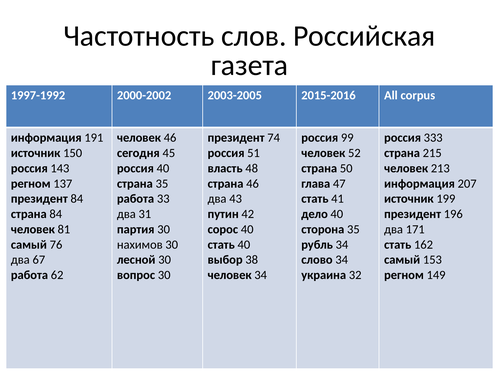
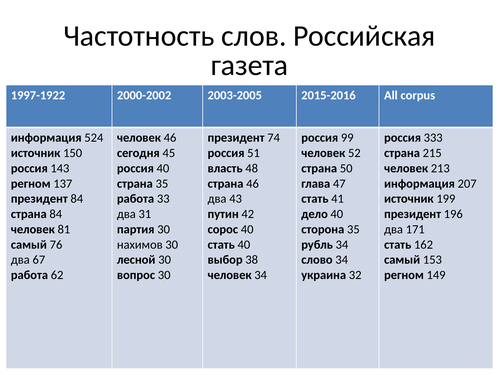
1997-1992: 1997-1992 -> 1997-1922
191: 191 -> 524
